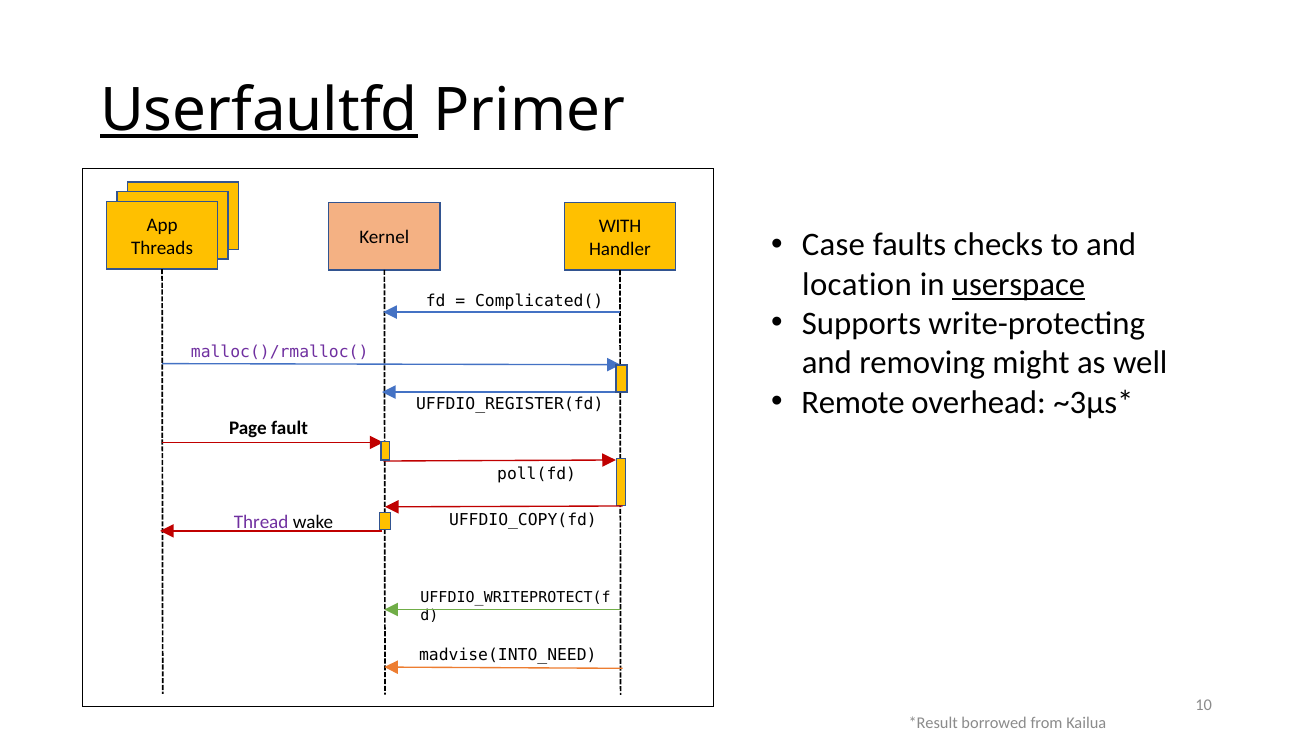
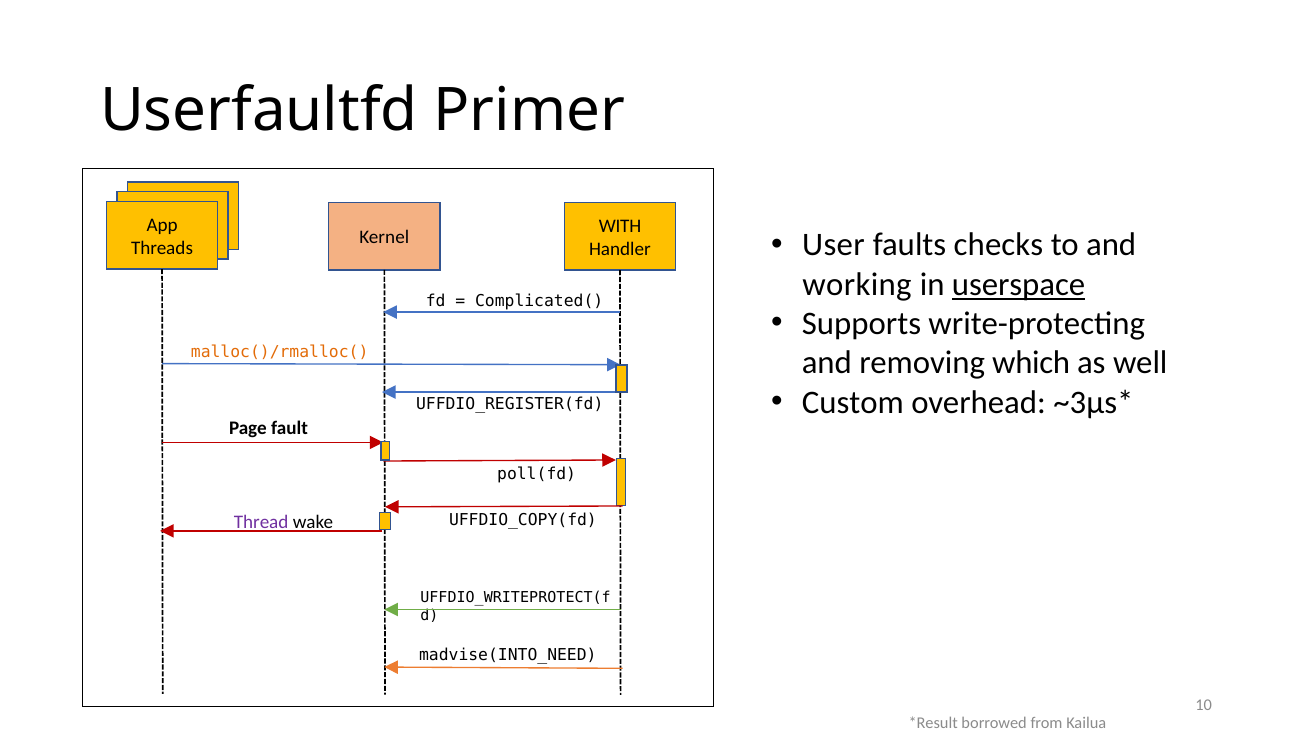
Userfaultfd underline: present -> none
Case: Case -> User
location: location -> working
malloc()/rmalloc( colour: purple -> orange
might: might -> which
Remote: Remote -> Custom
